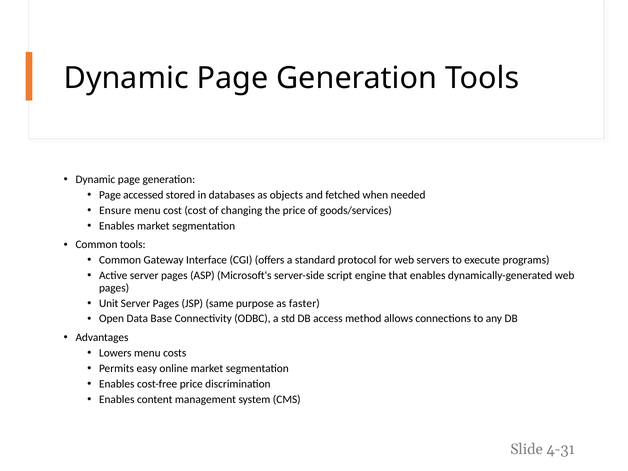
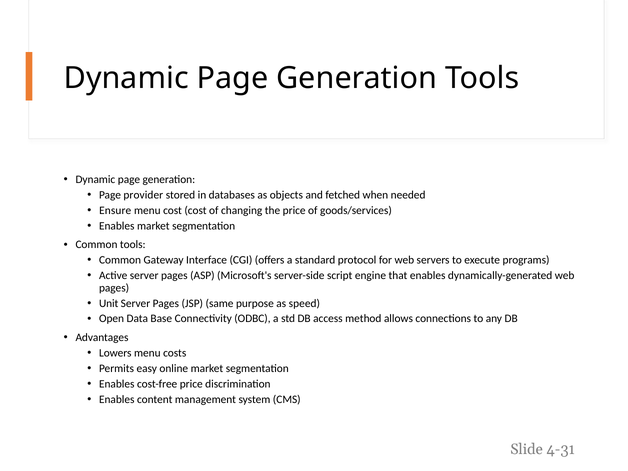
accessed: accessed -> provider
faster: faster -> speed
